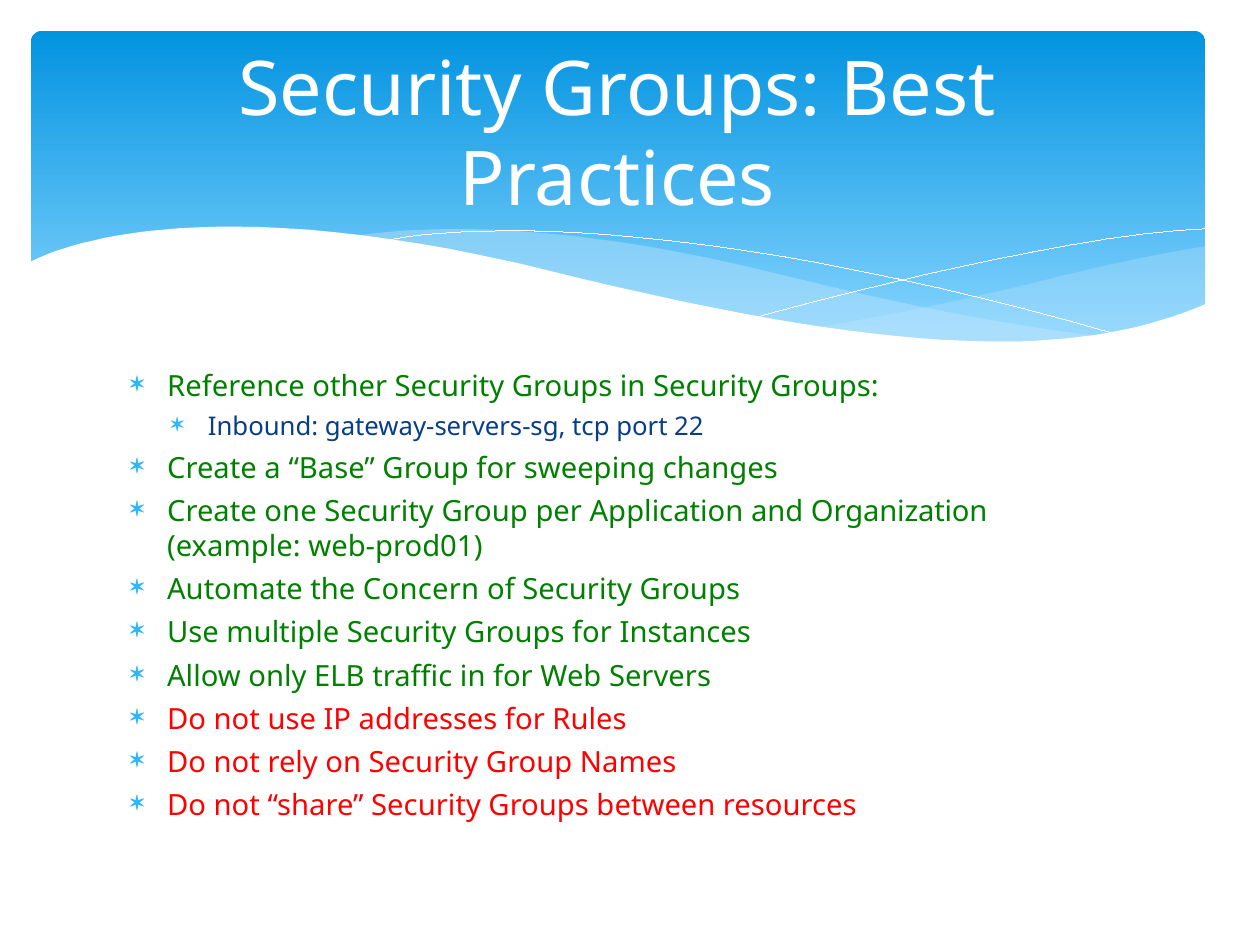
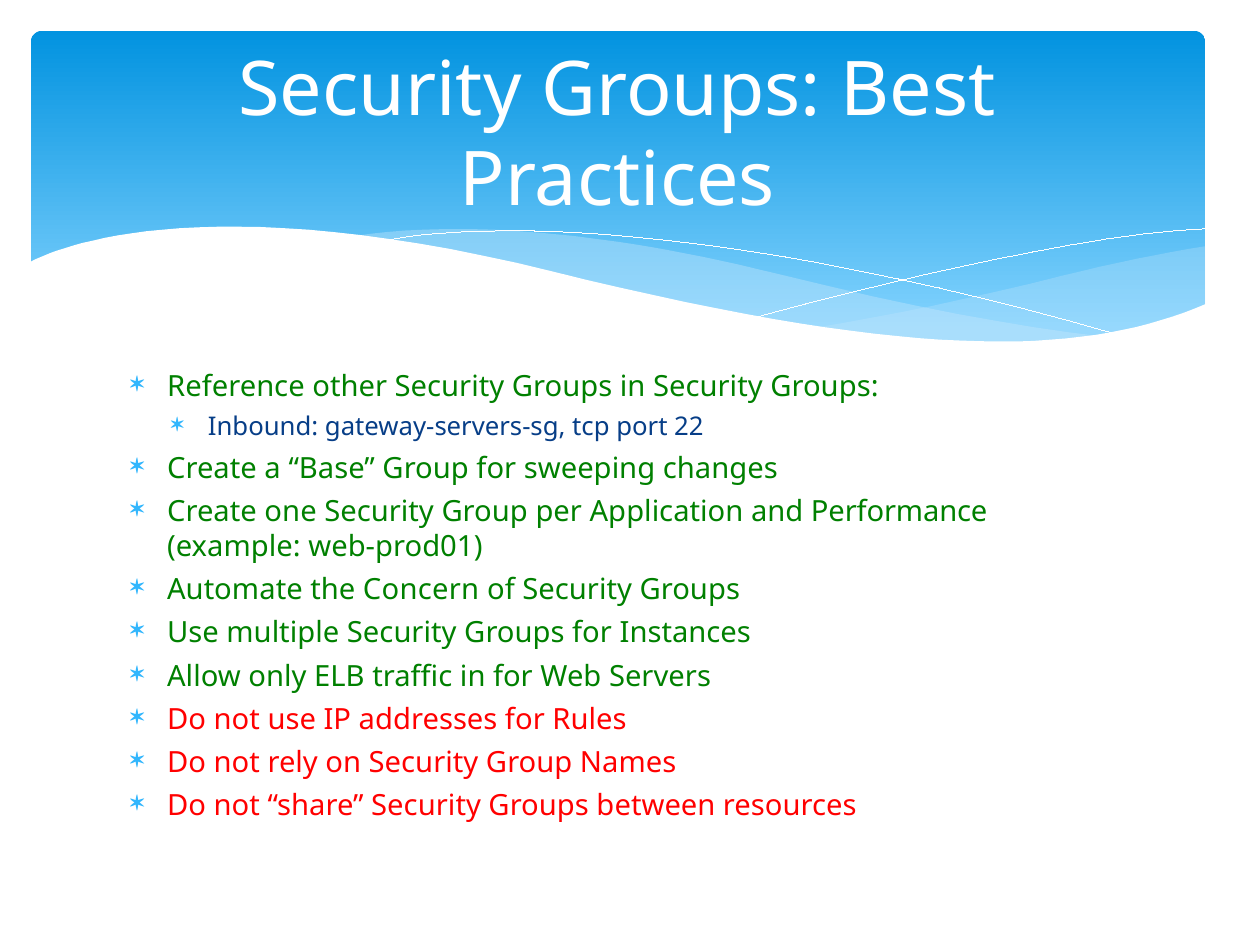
Organization: Organization -> Performance
